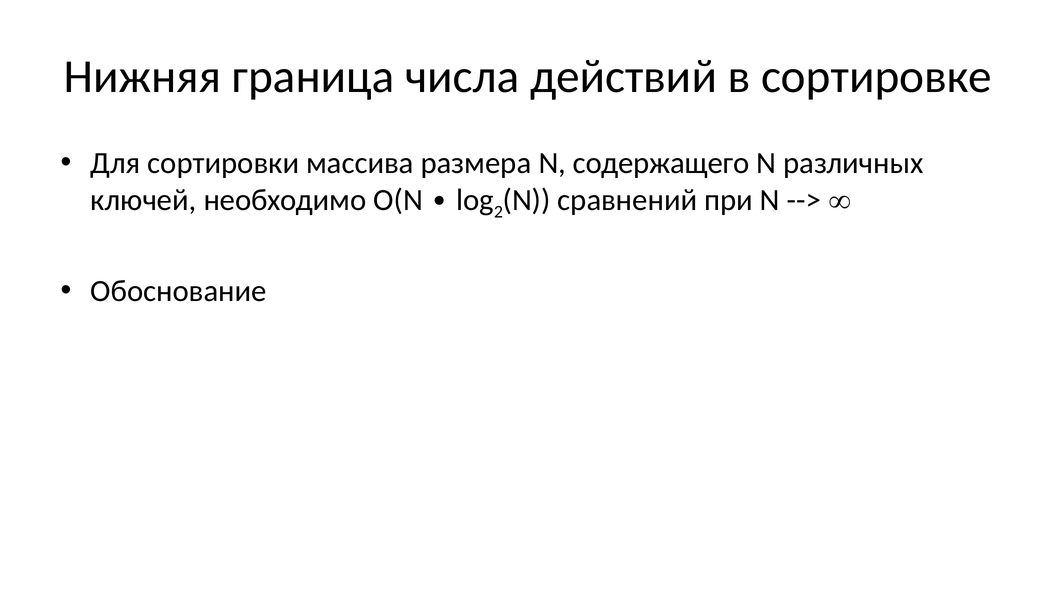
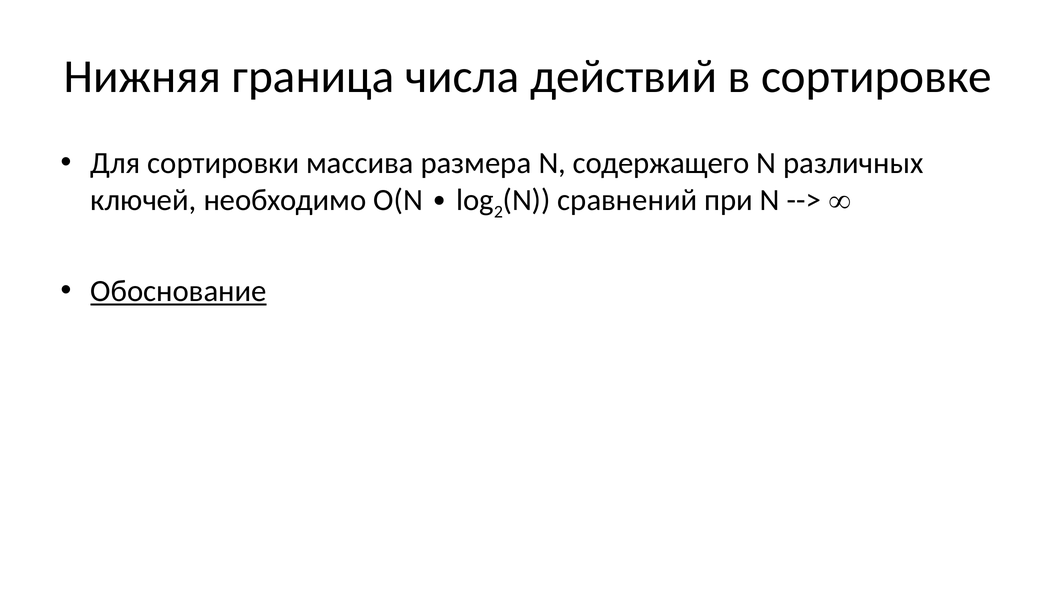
Обоснование underline: none -> present
